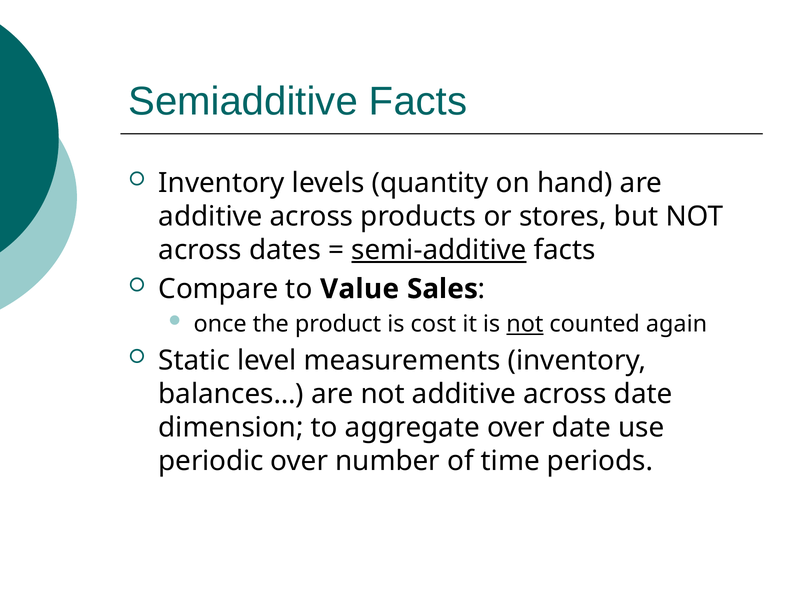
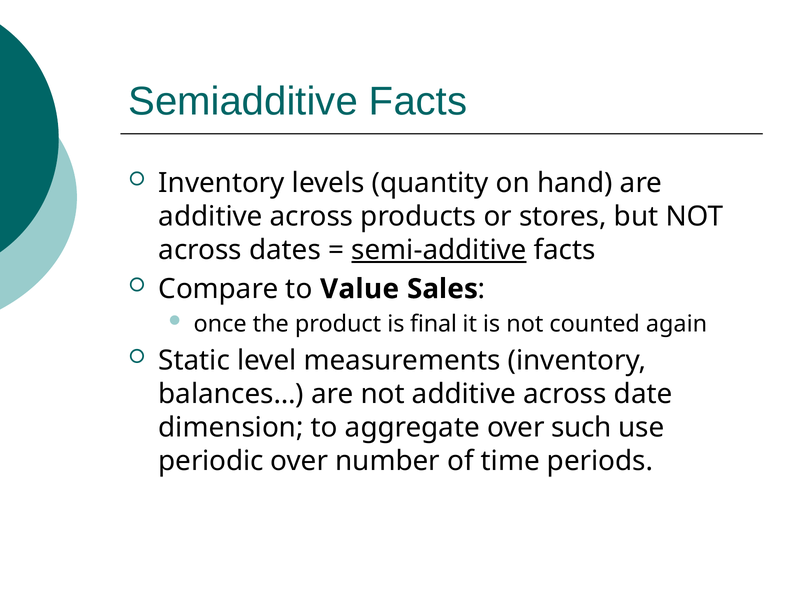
cost: cost -> final
not at (525, 324) underline: present -> none
over date: date -> such
